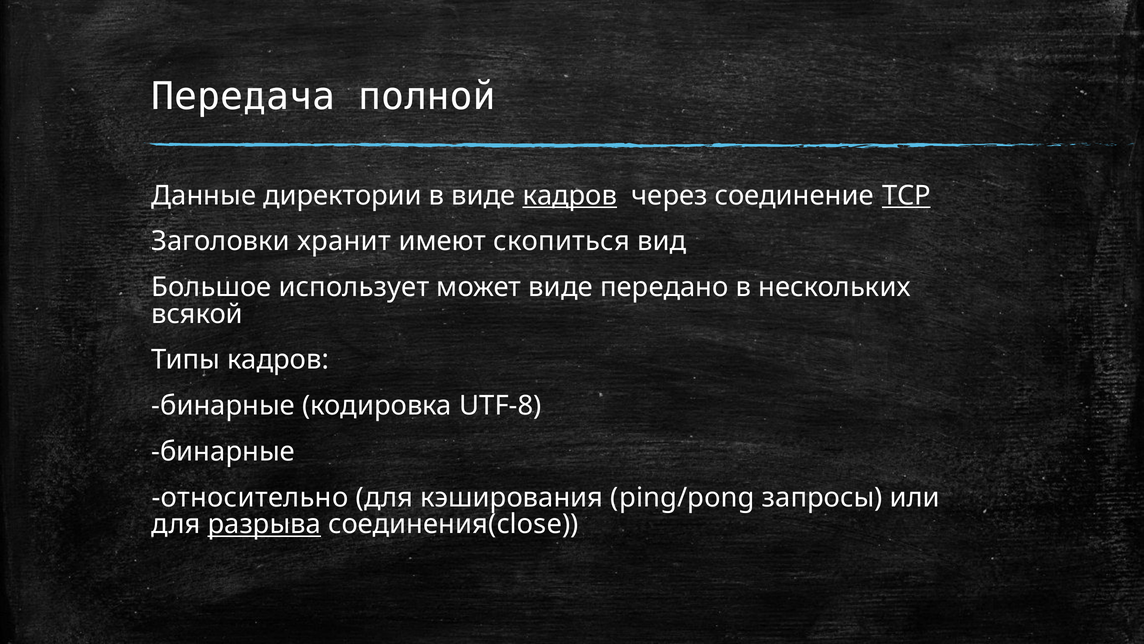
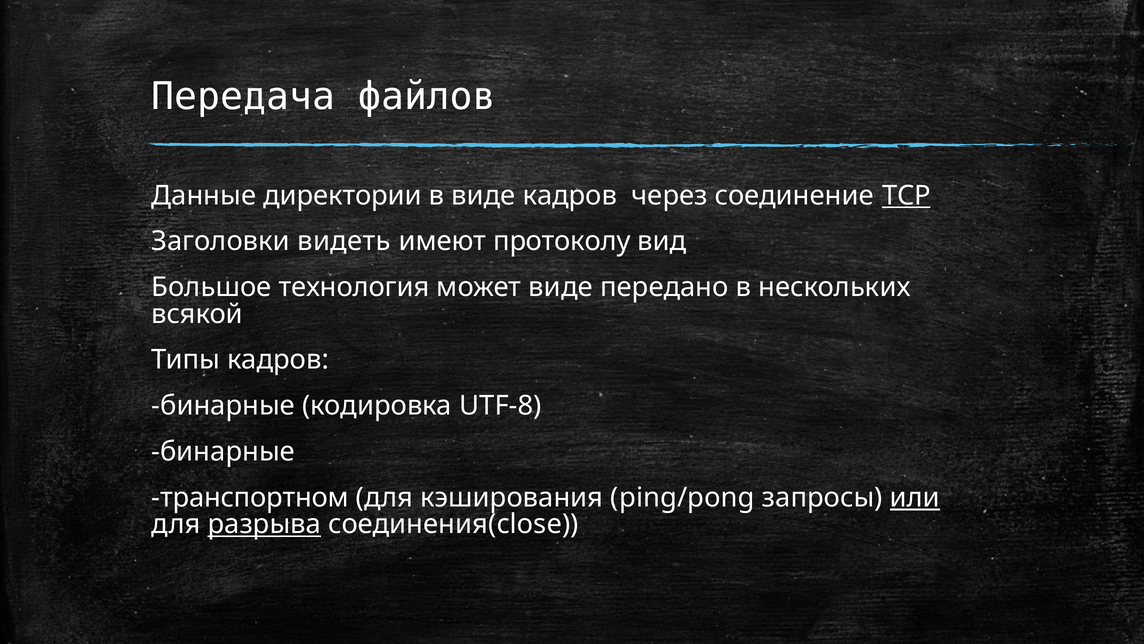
полной: полной -> файлов
кадров at (570, 195) underline: present -> none
хранит: хранит -> видеть
скопиться: скопиться -> протоколу
использует: использует -> технология
относительно: относительно -> транспортном
или underline: none -> present
